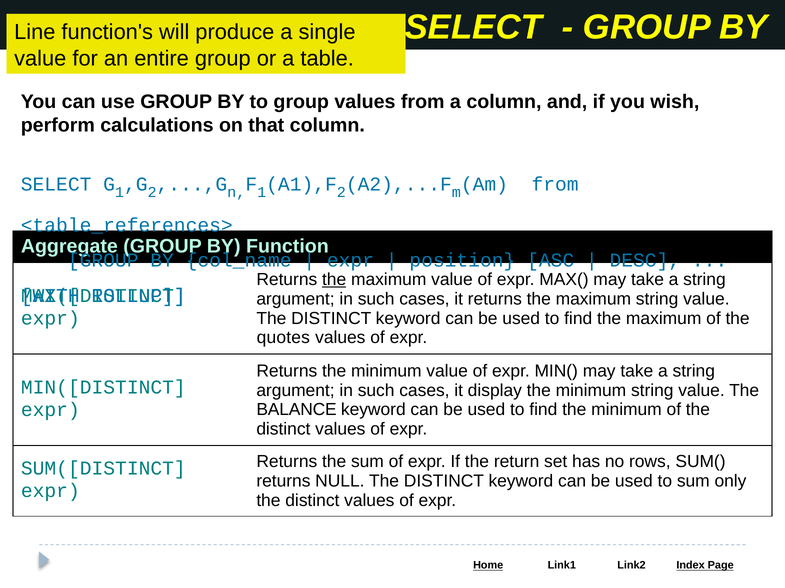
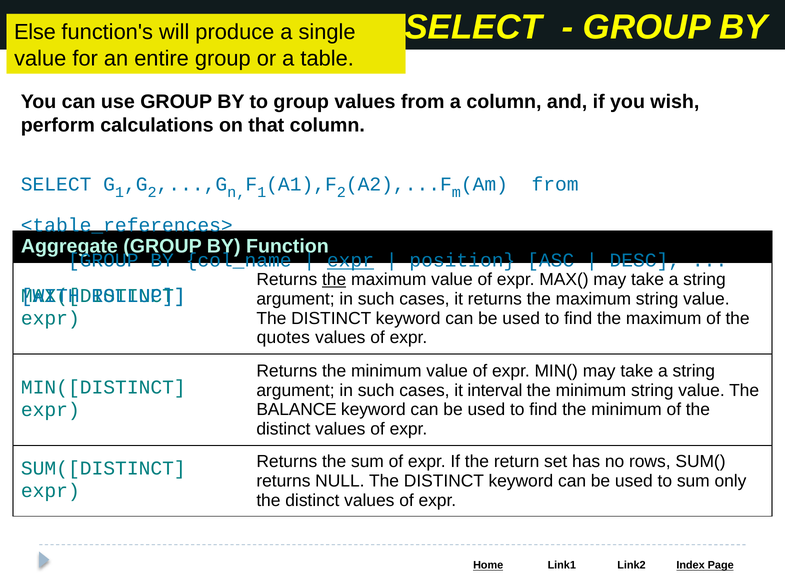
Line: Line -> Else
expr at (350, 261) underline: none -> present
display: display -> interval
